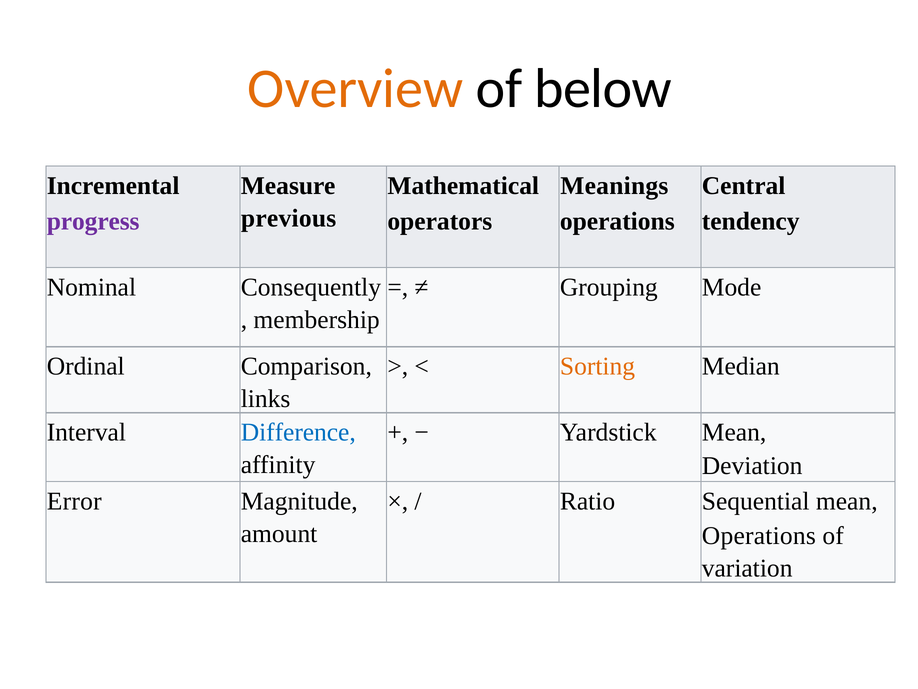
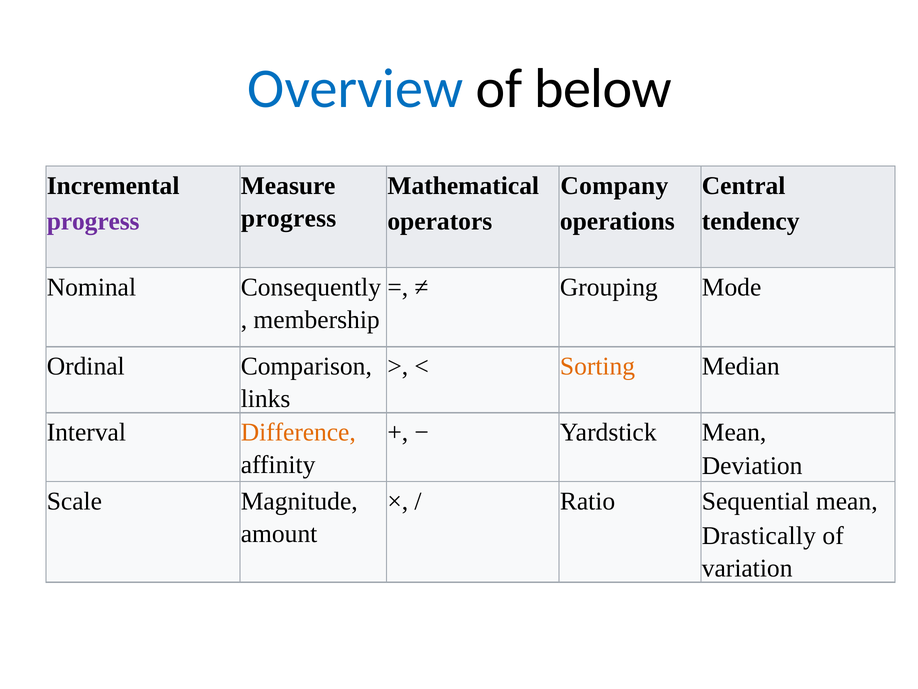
Overview colour: orange -> blue
Meanings: Meanings -> Company
previous at (289, 218): previous -> progress
Difference colour: blue -> orange
Error: Error -> Scale
Operations at (759, 535): Operations -> Drastically
